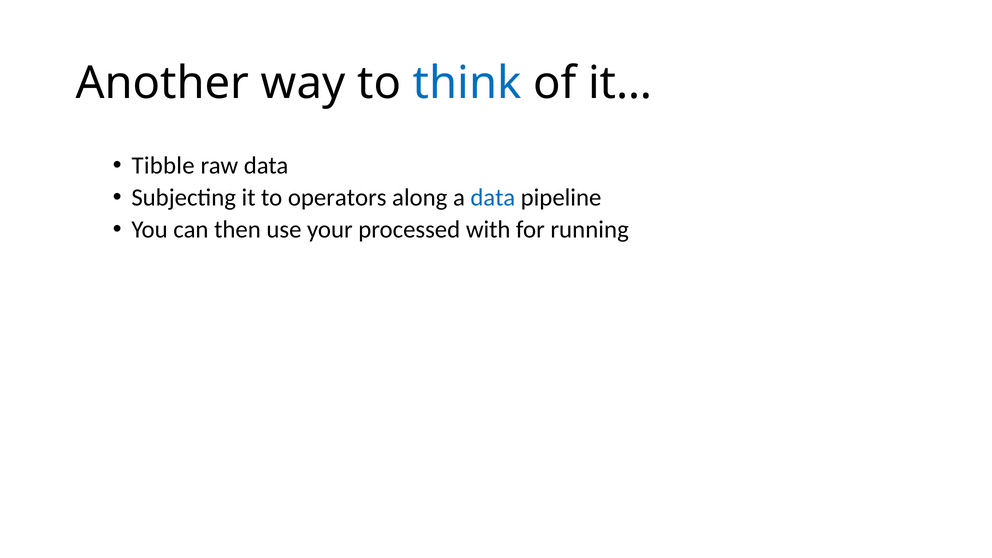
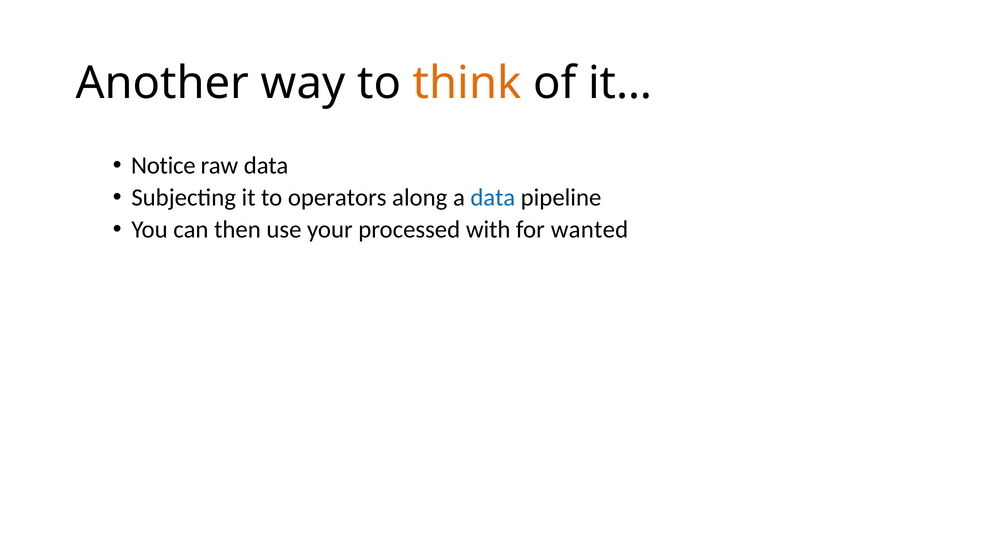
think colour: blue -> orange
Tibble: Tibble -> Notice
running: running -> wanted
